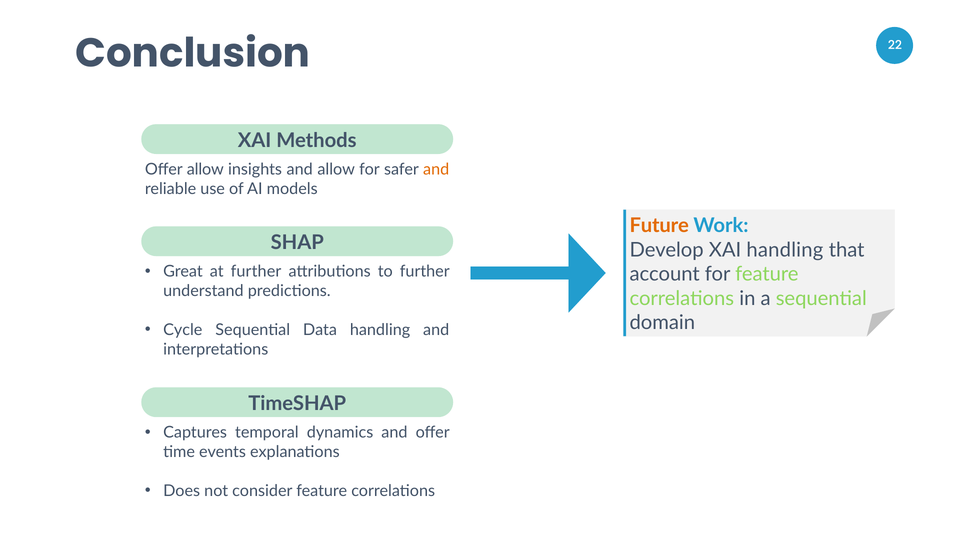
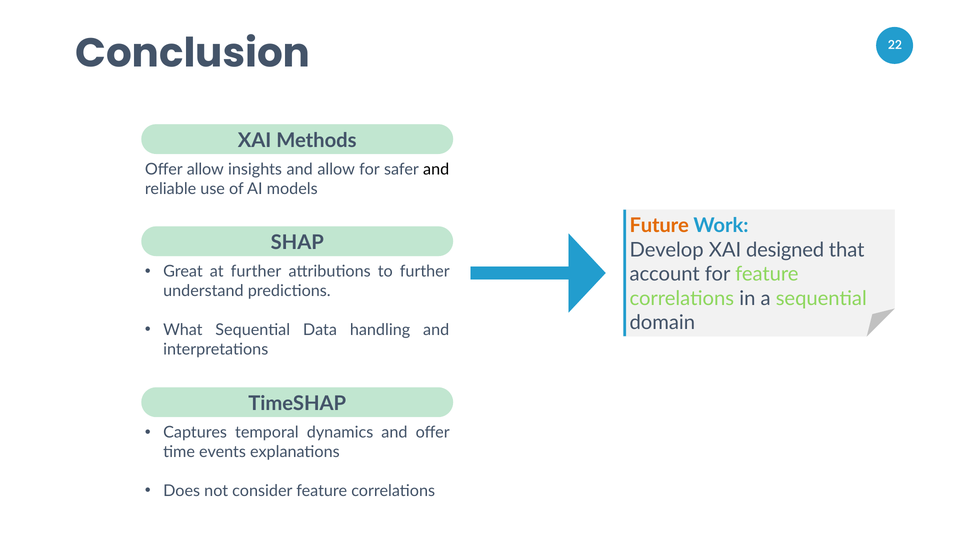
and at (436, 170) colour: orange -> black
XAI handling: handling -> designed
Cycle: Cycle -> What
